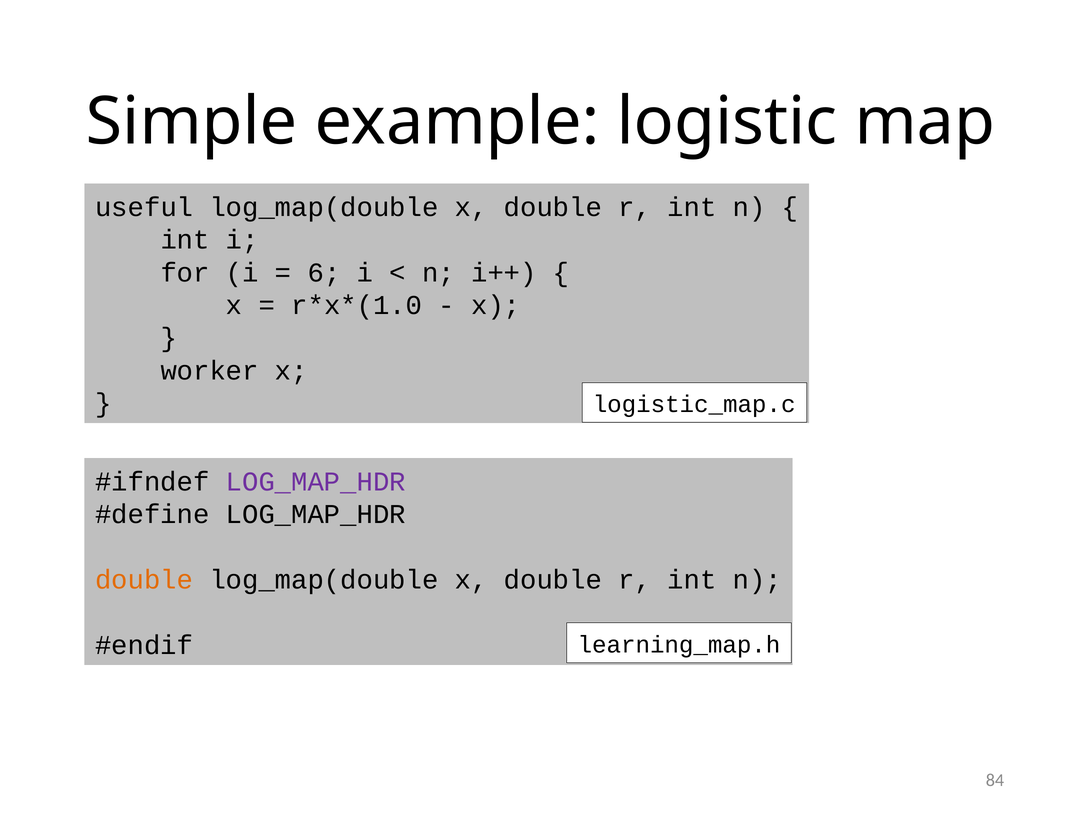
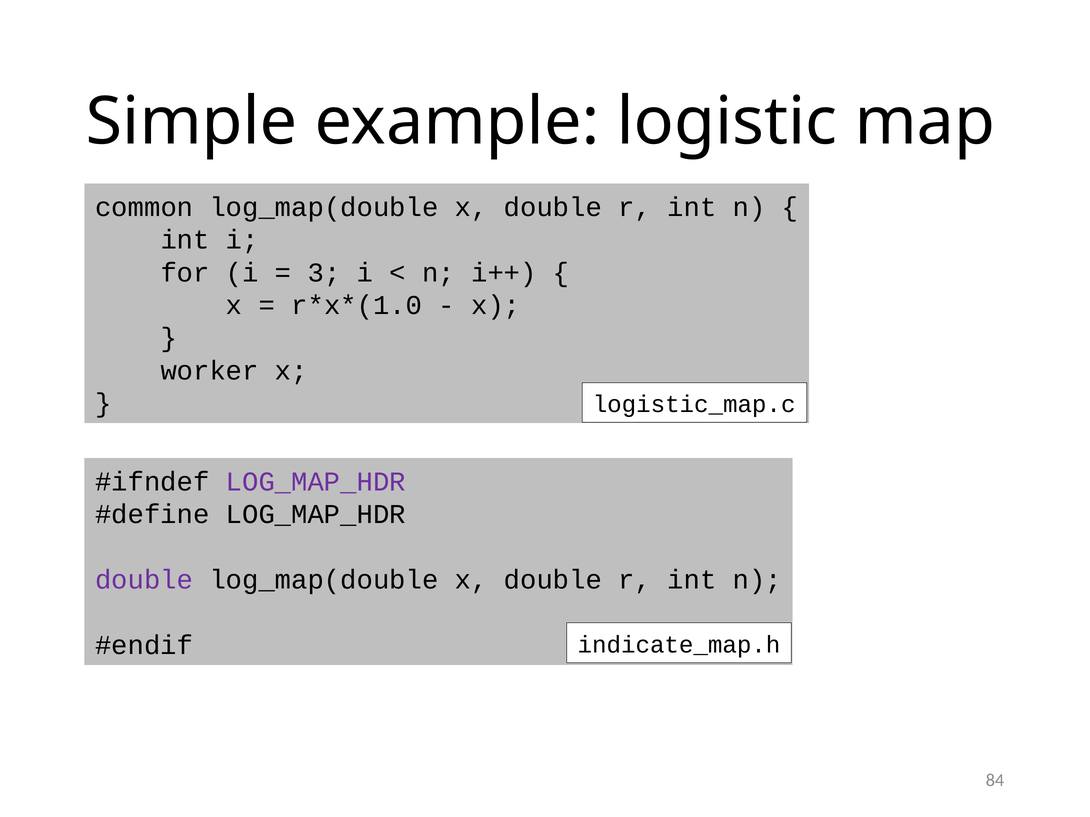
useful: useful -> common
6: 6 -> 3
double at (144, 580) colour: orange -> purple
learning_map.h: learning_map.h -> indicate_map.h
